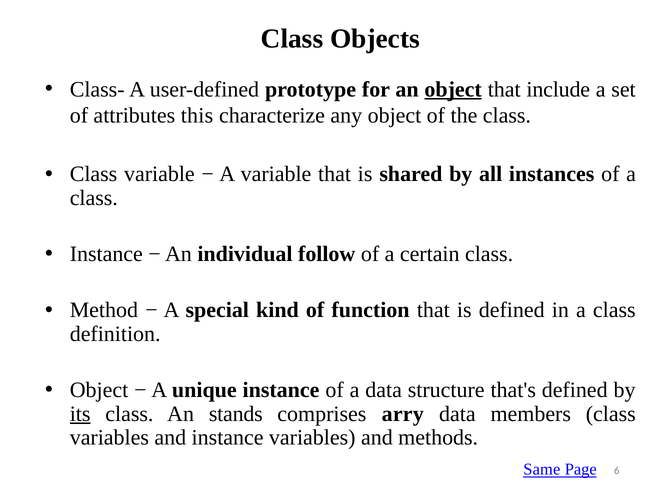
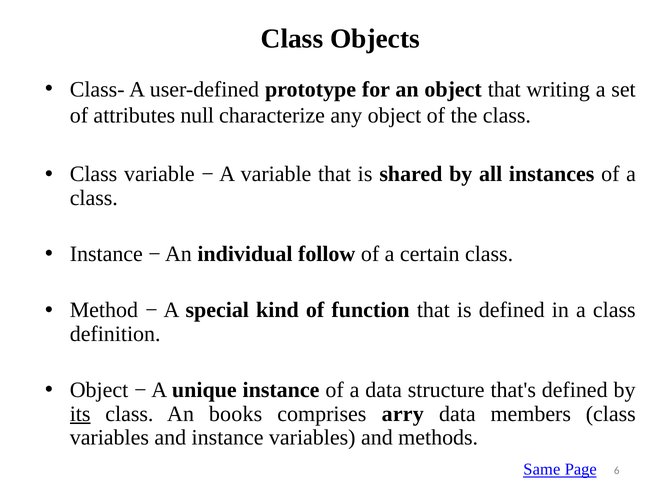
object at (453, 89) underline: present -> none
include: include -> writing
this: this -> null
stands: stands -> books
